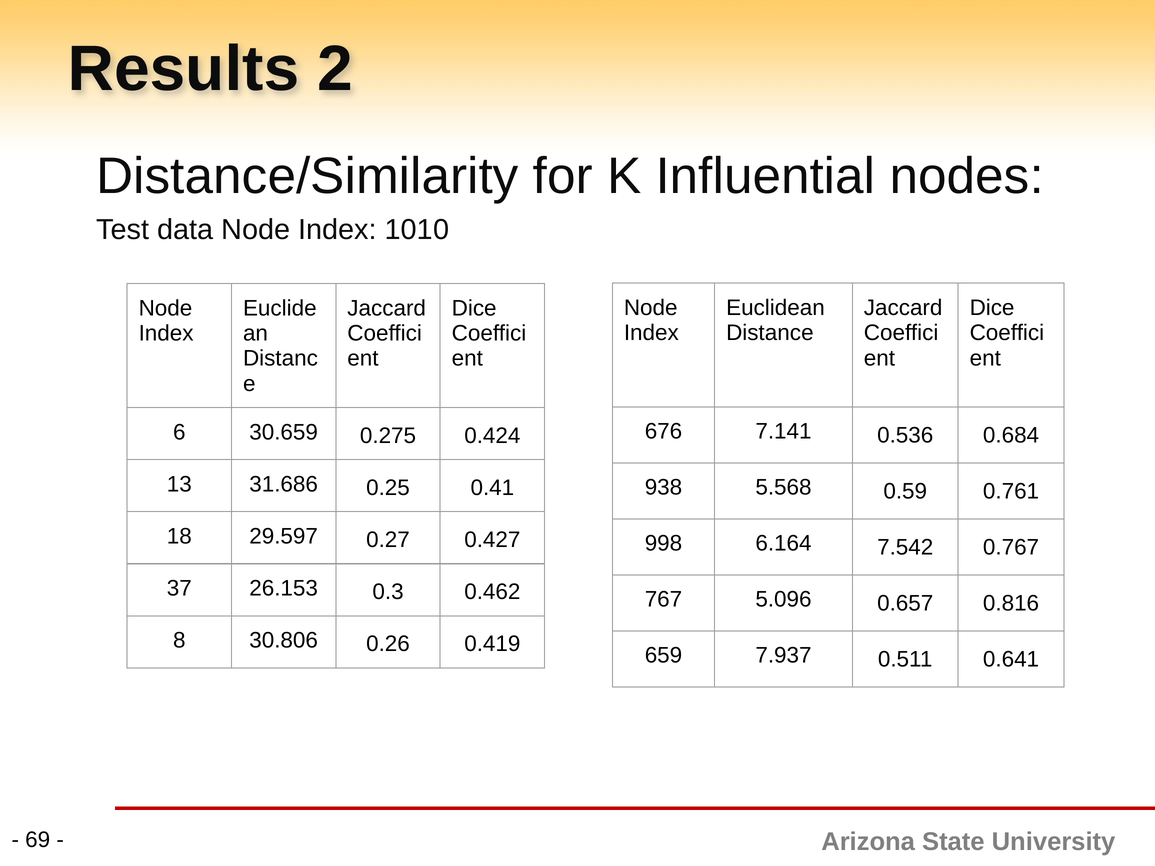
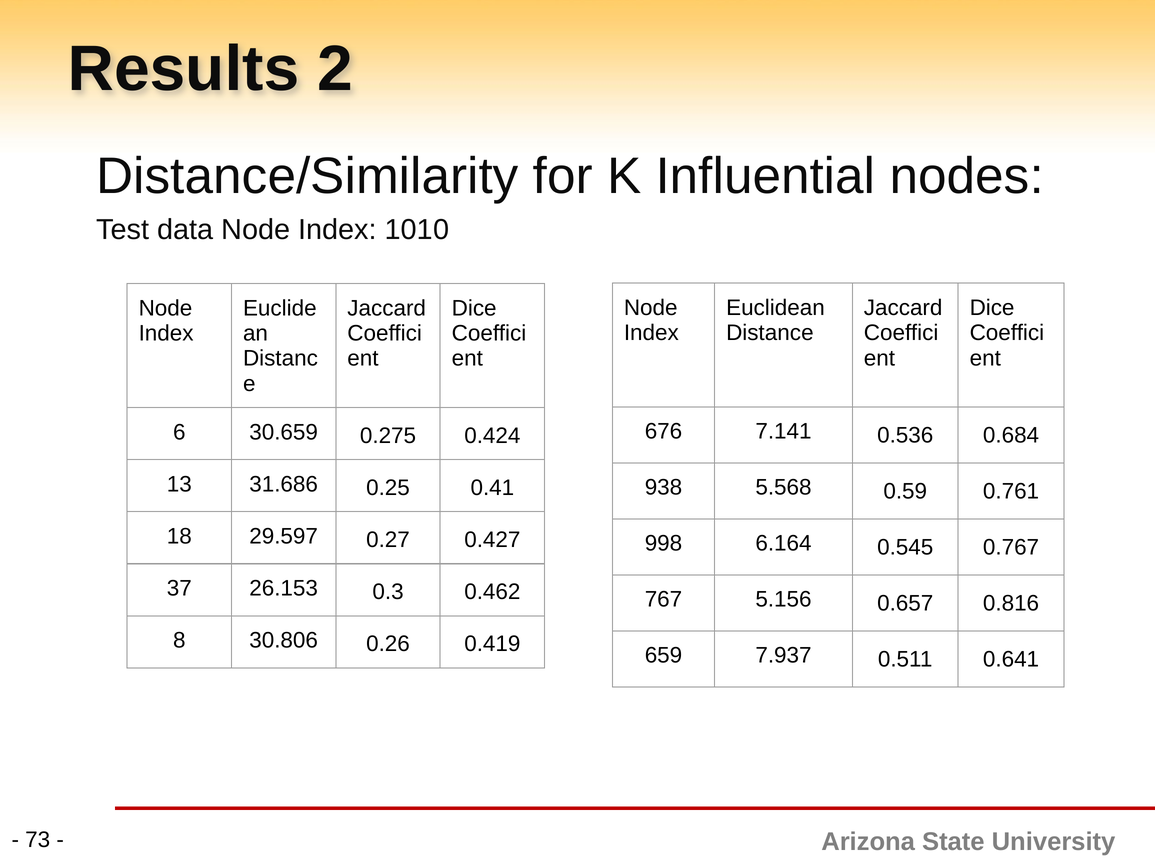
7.542: 7.542 -> 0.545
5.096: 5.096 -> 5.156
69: 69 -> 73
